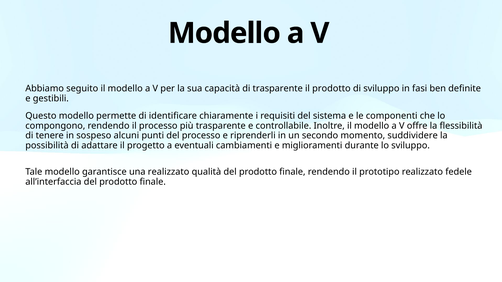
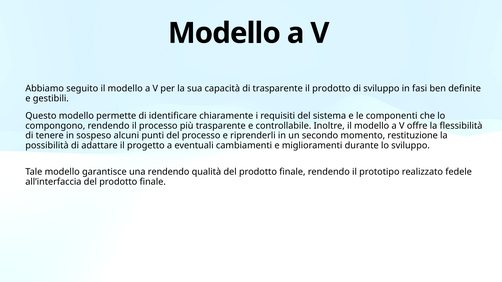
suddividere: suddividere -> restituzione
una realizzato: realizzato -> rendendo
